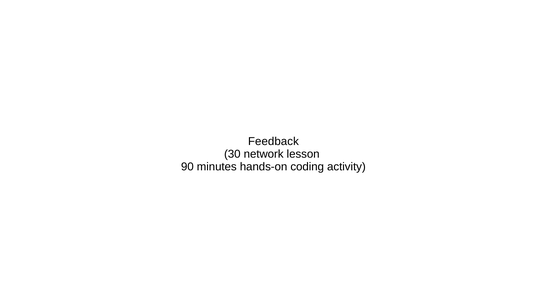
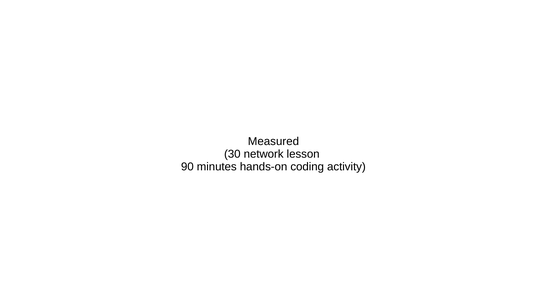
Feedback: Feedback -> Measured
